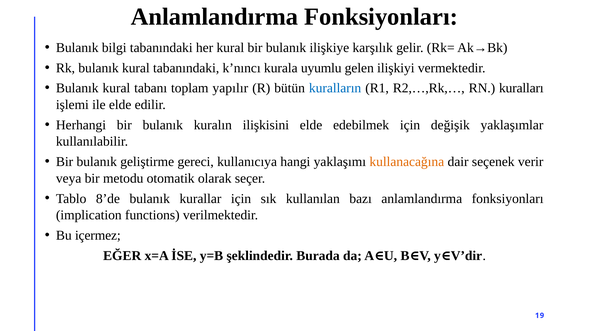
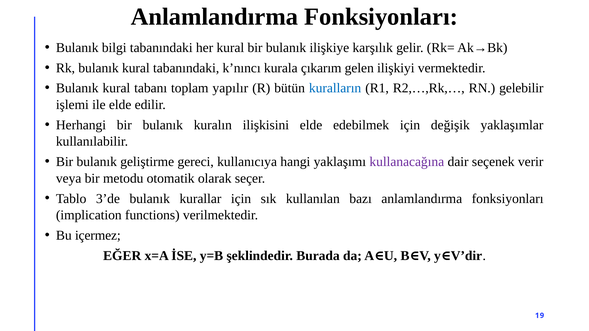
uyumlu: uyumlu -> çıkarım
kuralları: kuralları -> gelebilir
kullanacağına colour: orange -> purple
8’de: 8’de -> 3’de
